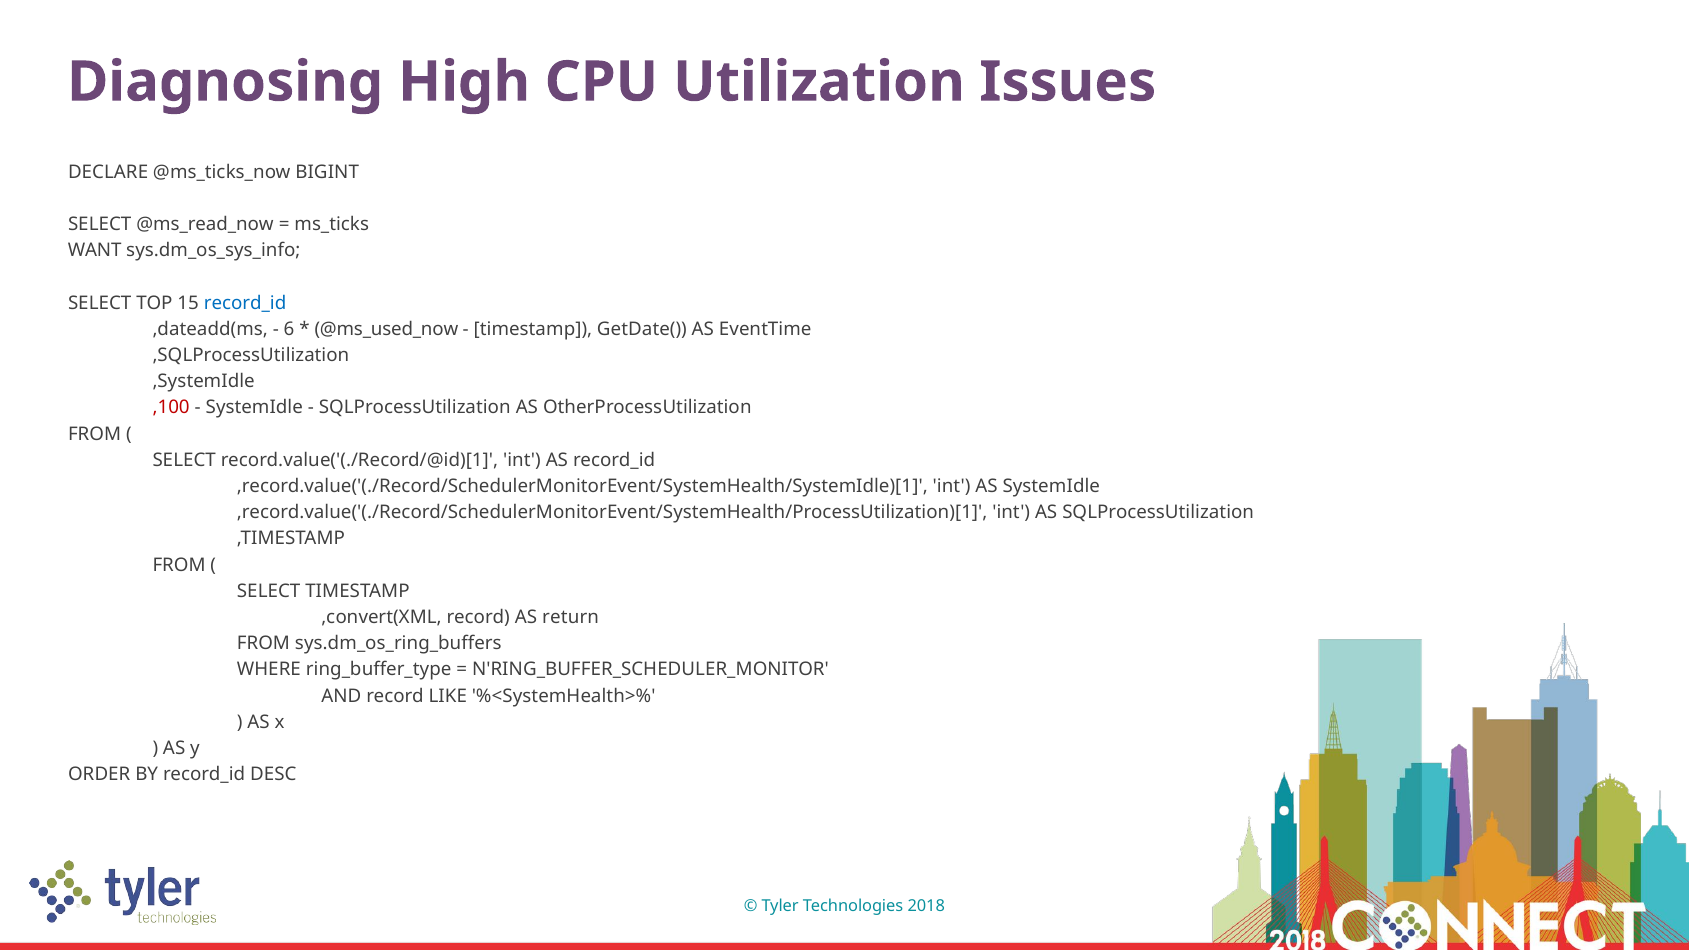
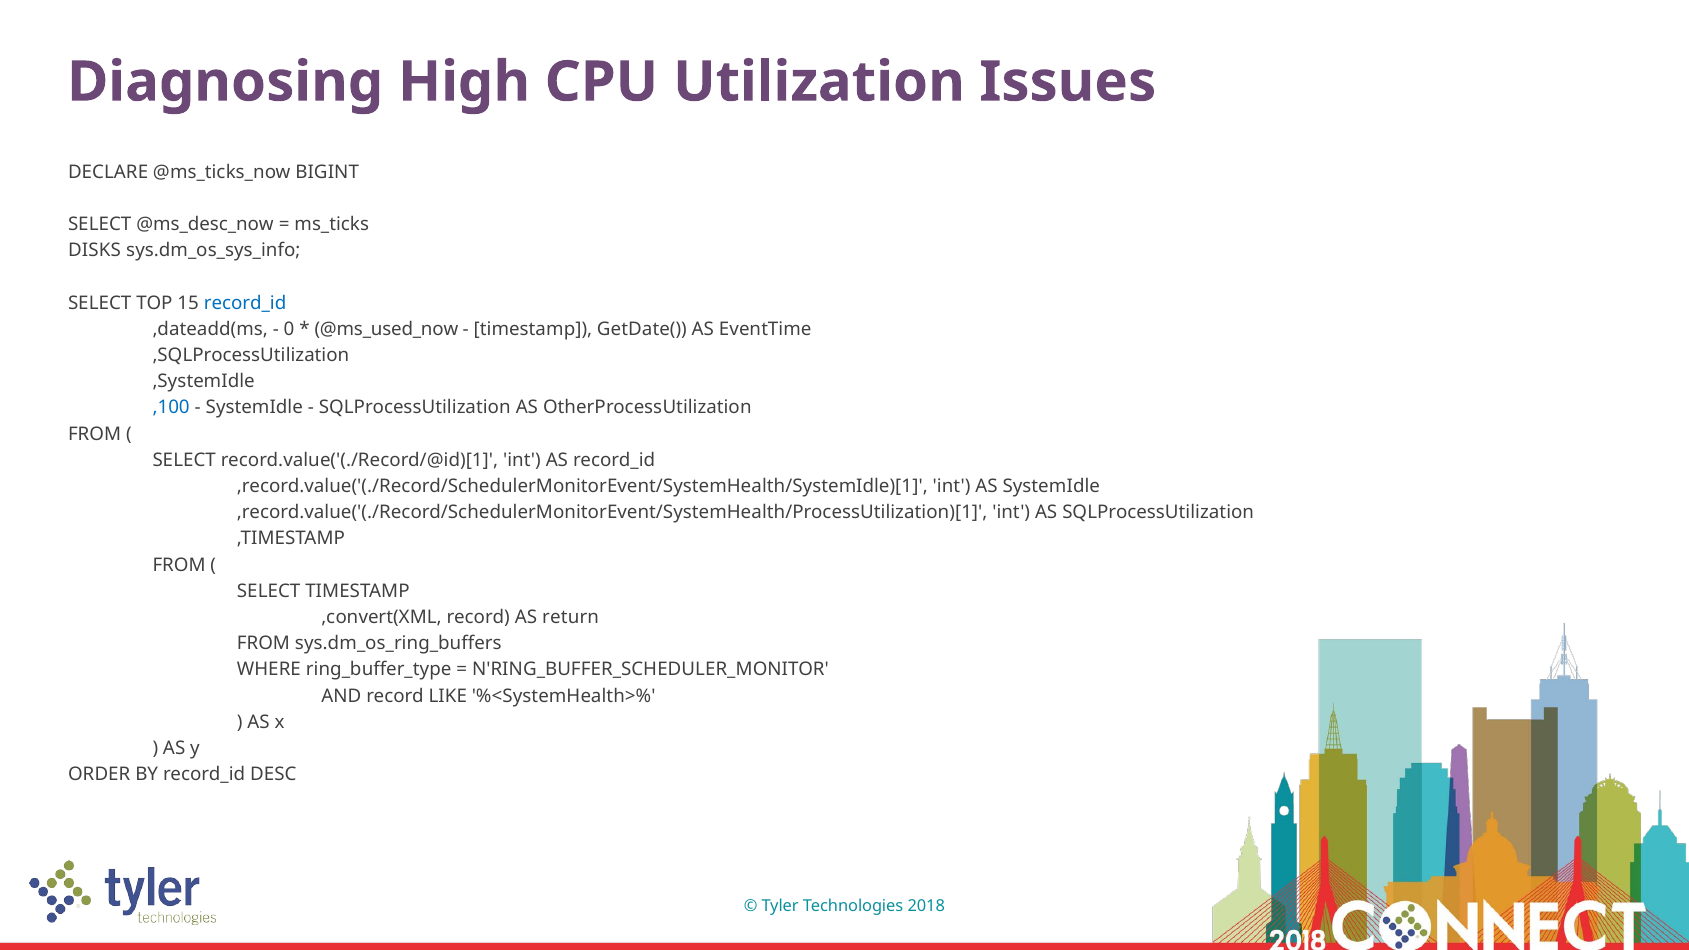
@ms_read_now: @ms_read_now -> @ms_desc_now
WANT: WANT -> DISKS
6: 6 -> 0
,100 colour: red -> blue
